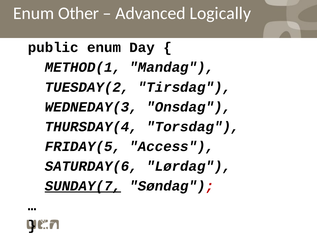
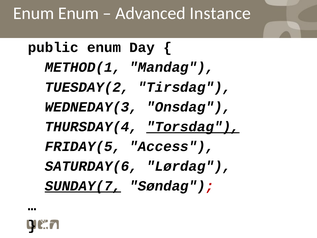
Enum Other: Other -> Enum
Logically: Logically -> Instance
Torsdag underline: none -> present
